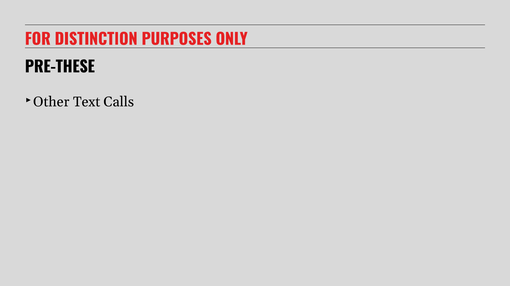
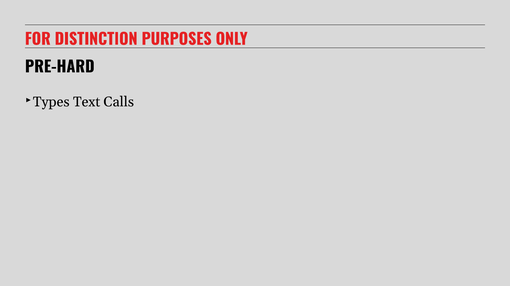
PRE-THESE: PRE-THESE -> PRE-HARD
Other: Other -> Types
